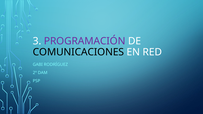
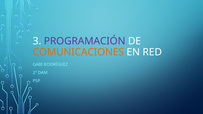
COMUNICACIONES colour: black -> orange
